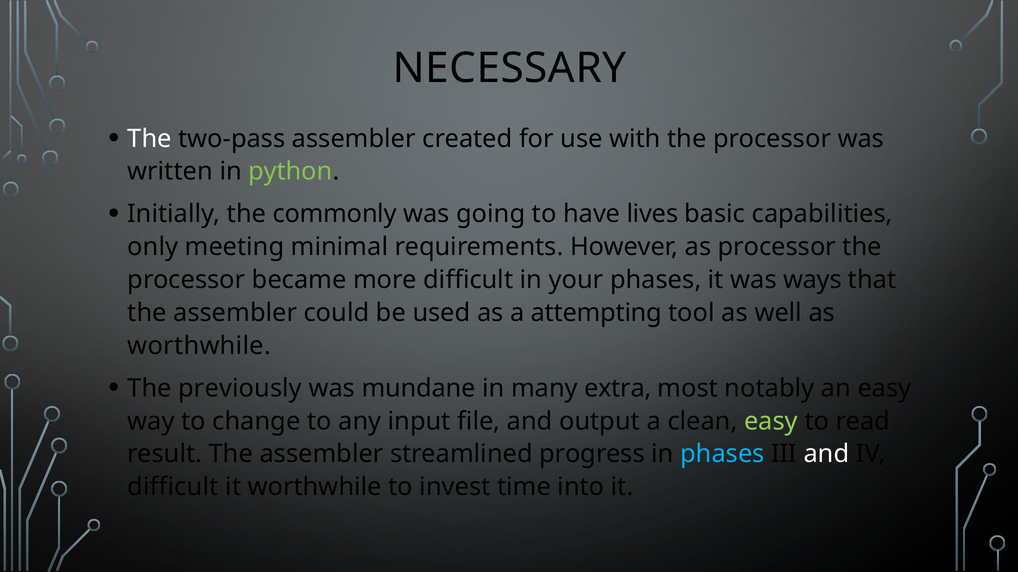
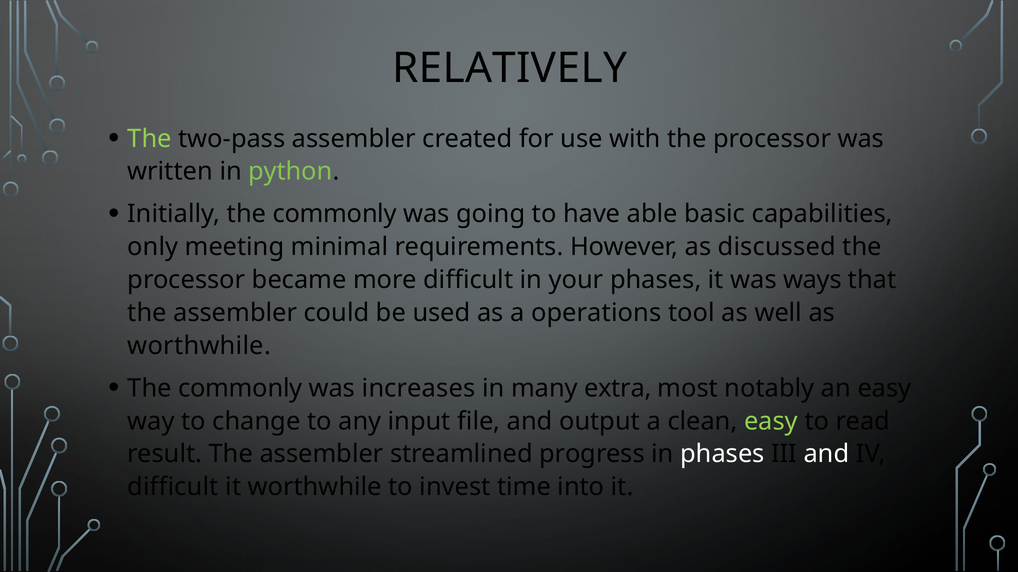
NECESSARY: NECESSARY -> RELATIVELY
The at (150, 139) colour: white -> light green
lives: lives -> able
as processor: processor -> discussed
attempting: attempting -> operations
previously at (240, 389): previously -> commonly
mundane: mundane -> increases
phases at (722, 455) colour: light blue -> white
